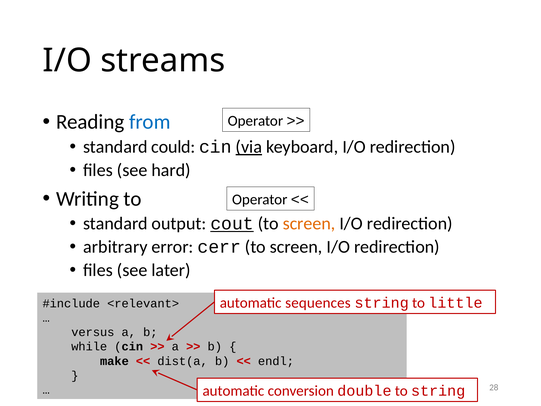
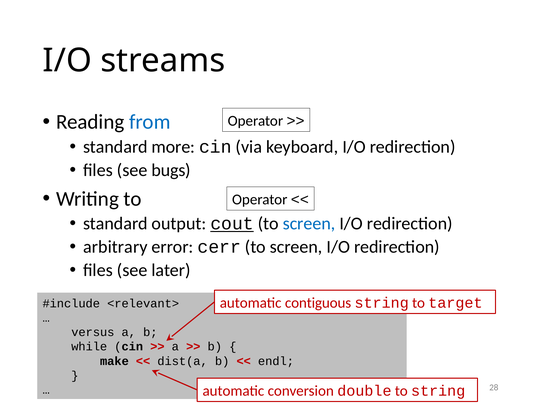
could: could -> more
via underline: present -> none
hard: hard -> bugs
screen at (309, 224) colour: orange -> blue
sequences: sequences -> contiguous
little: little -> target
